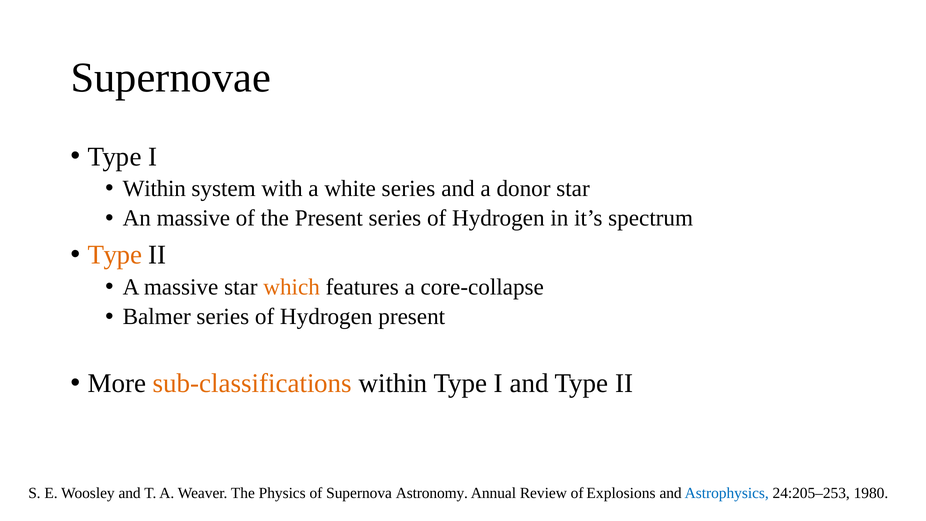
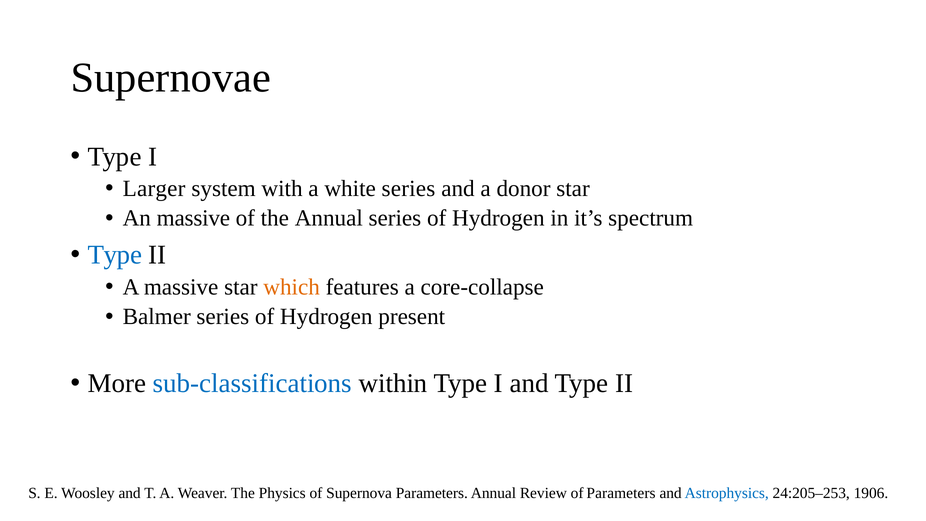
Within at (154, 188): Within -> Larger
the Present: Present -> Annual
Type at (115, 255) colour: orange -> blue
sub-classifications colour: orange -> blue
Supernova Astronomy: Astronomy -> Parameters
of Explosions: Explosions -> Parameters
1980: 1980 -> 1906
